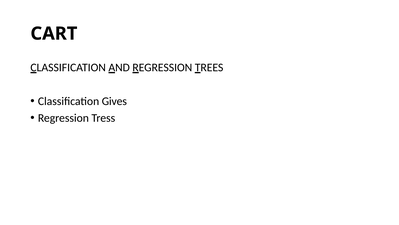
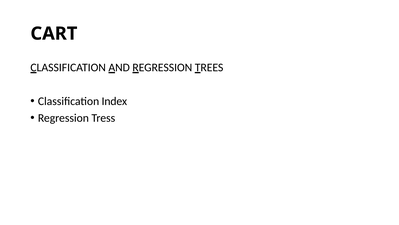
Gives: Gives -> Index
